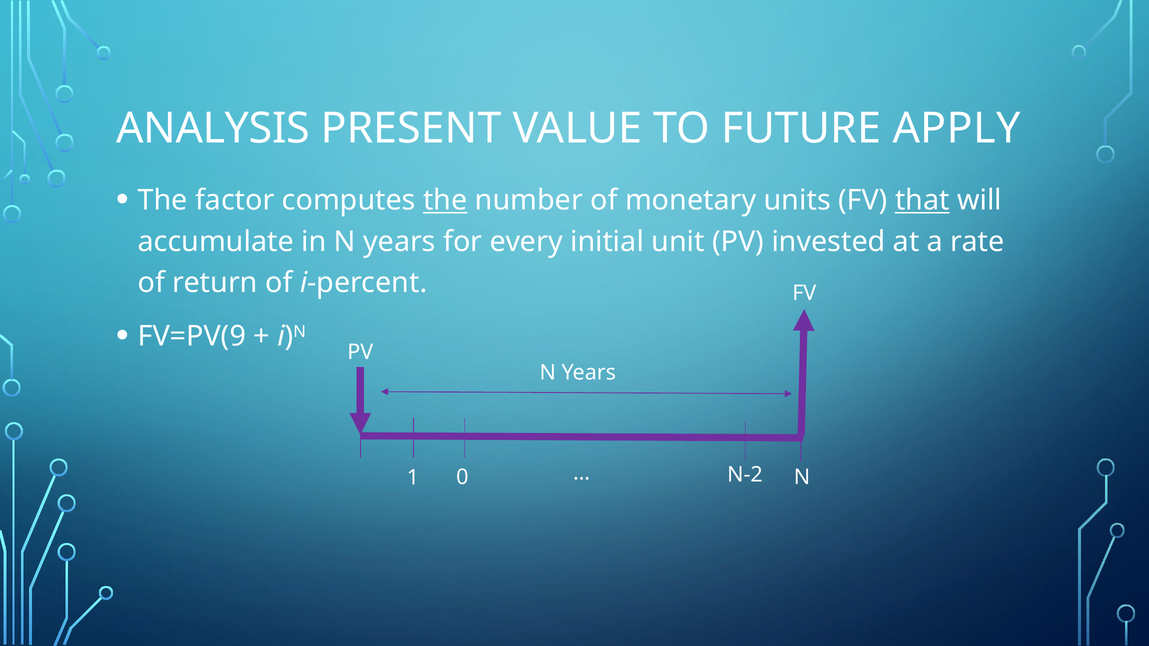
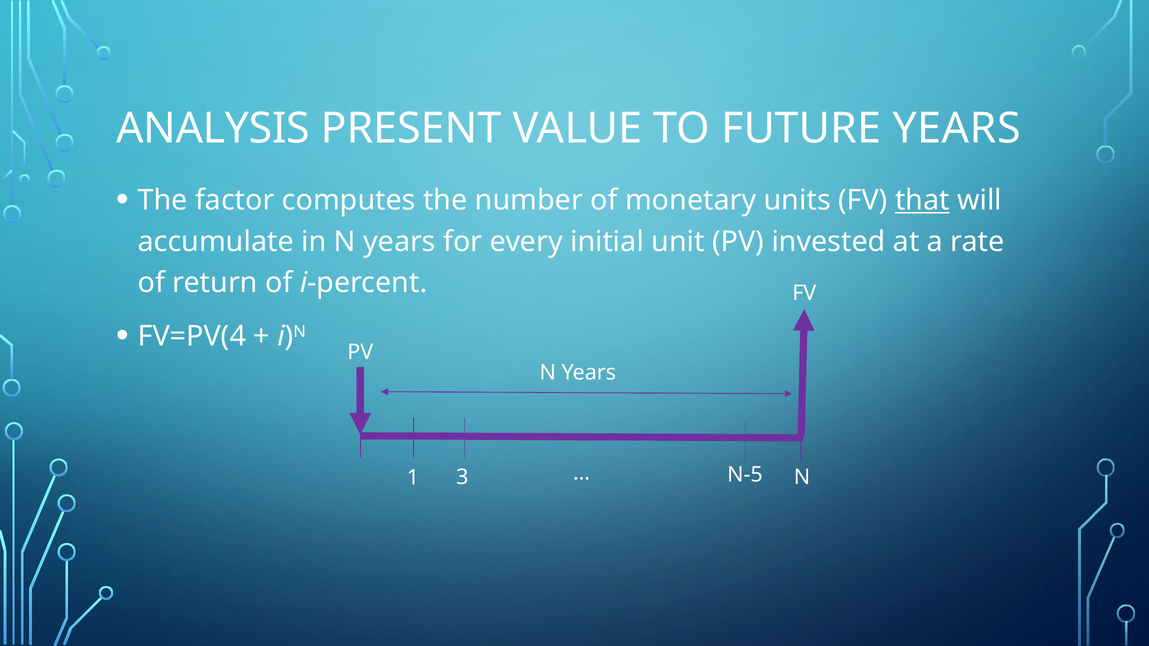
FUTURE APPLY: APPLY -> YEARS
the at (445, 200) underline: present -> none
FV=PV(9: FV=PV(9 -> FV=PV(4
0: 0 -> 3
N-2: N-2 -> N-5
